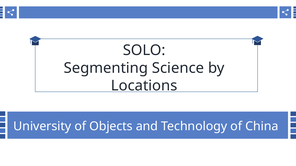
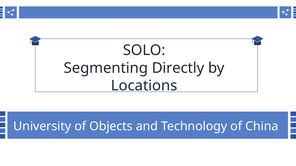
Science: Science -> Directly
